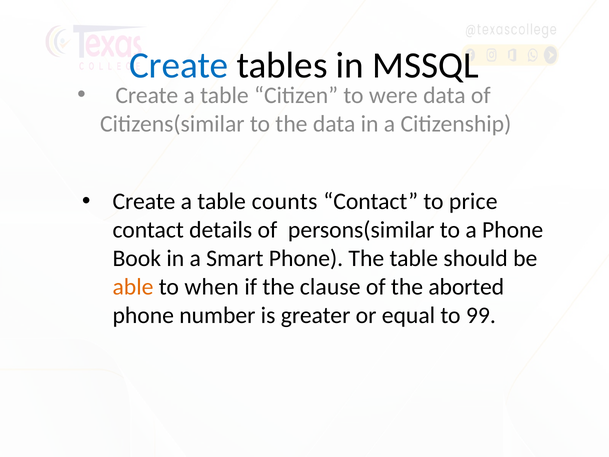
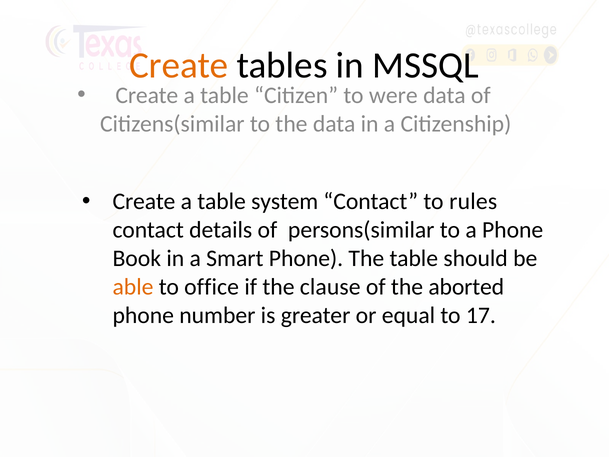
Create at (179, 65) colour: blue -> orange
counts: counts -> system
price: price -> rules
when: when -> office
99: 99 -> 17
